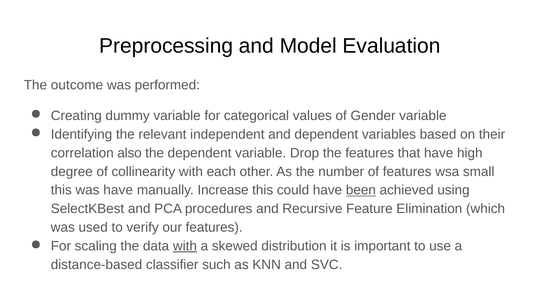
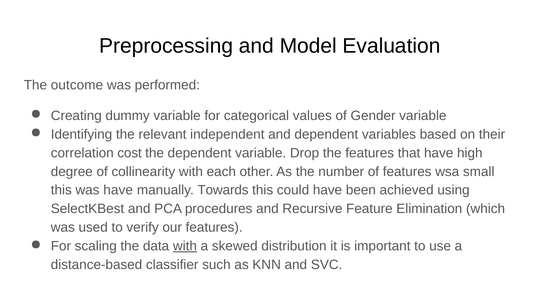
also: also -> cost
Increase: Increase -> Towards
been underline: present -> none
